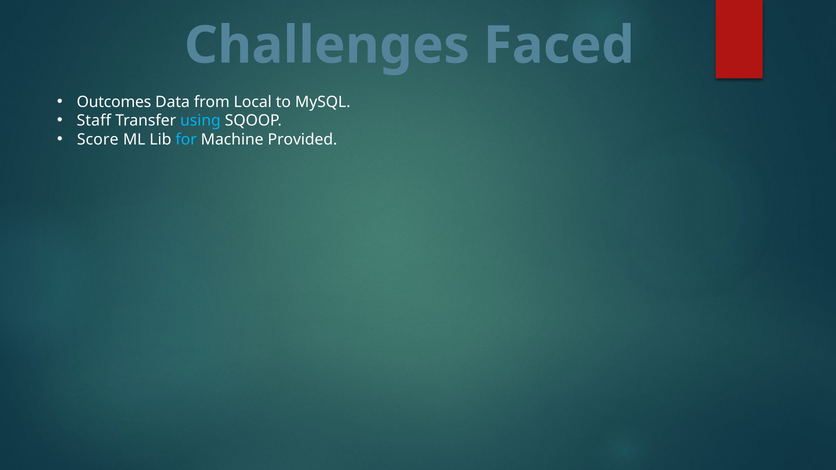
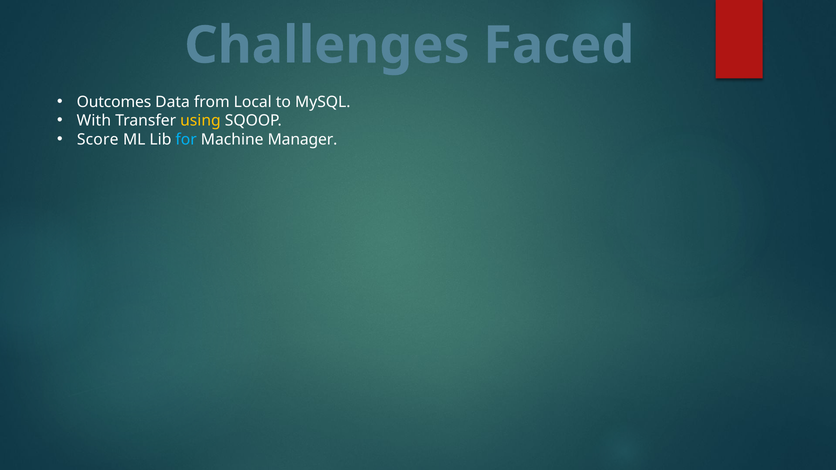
Staff: Staff -> With
using colour: light blue -> yellow
Provided: Provided -> Manager
